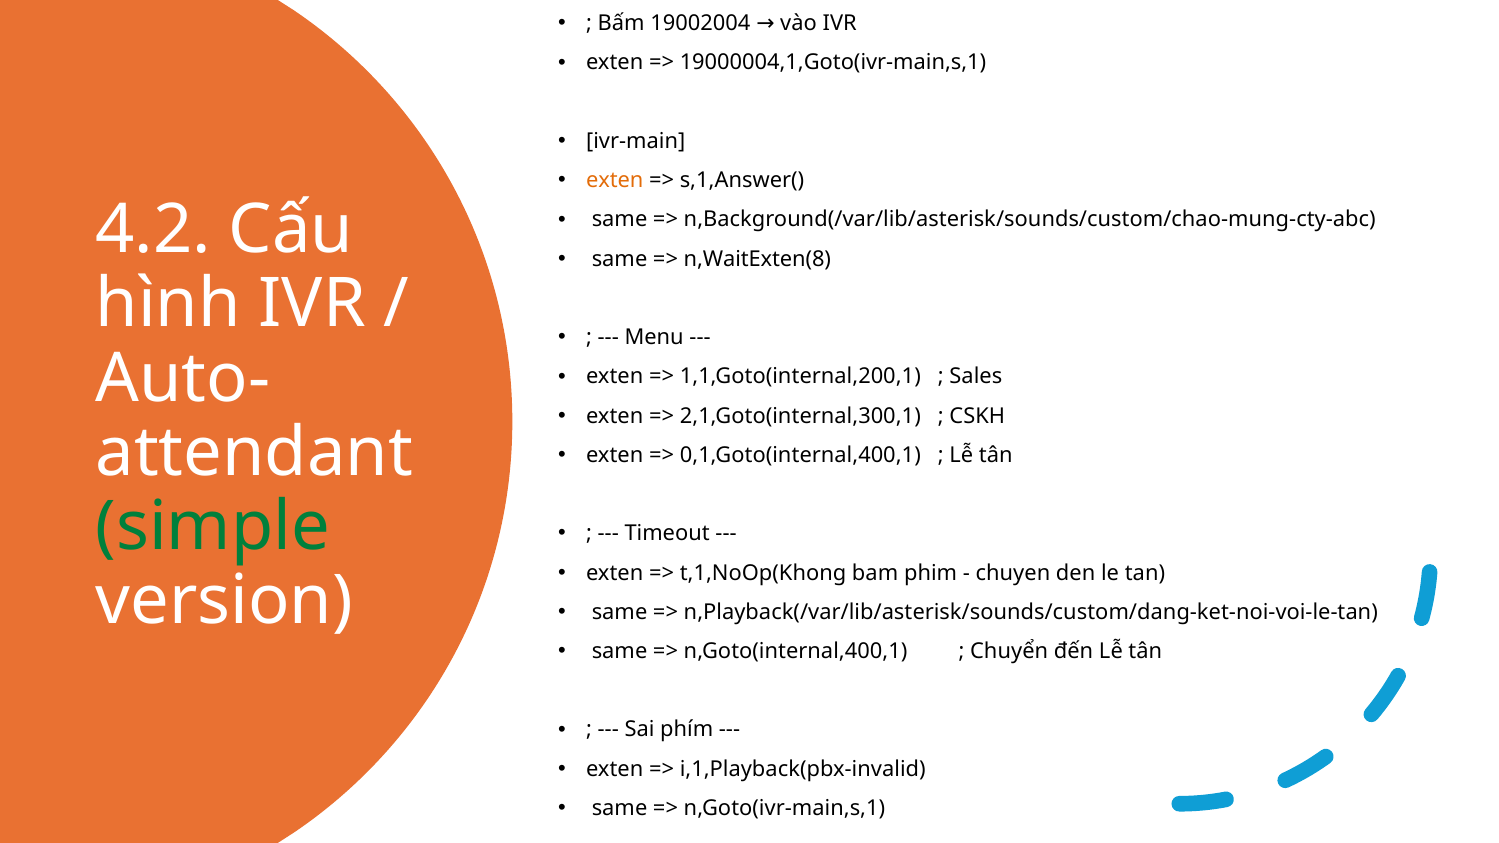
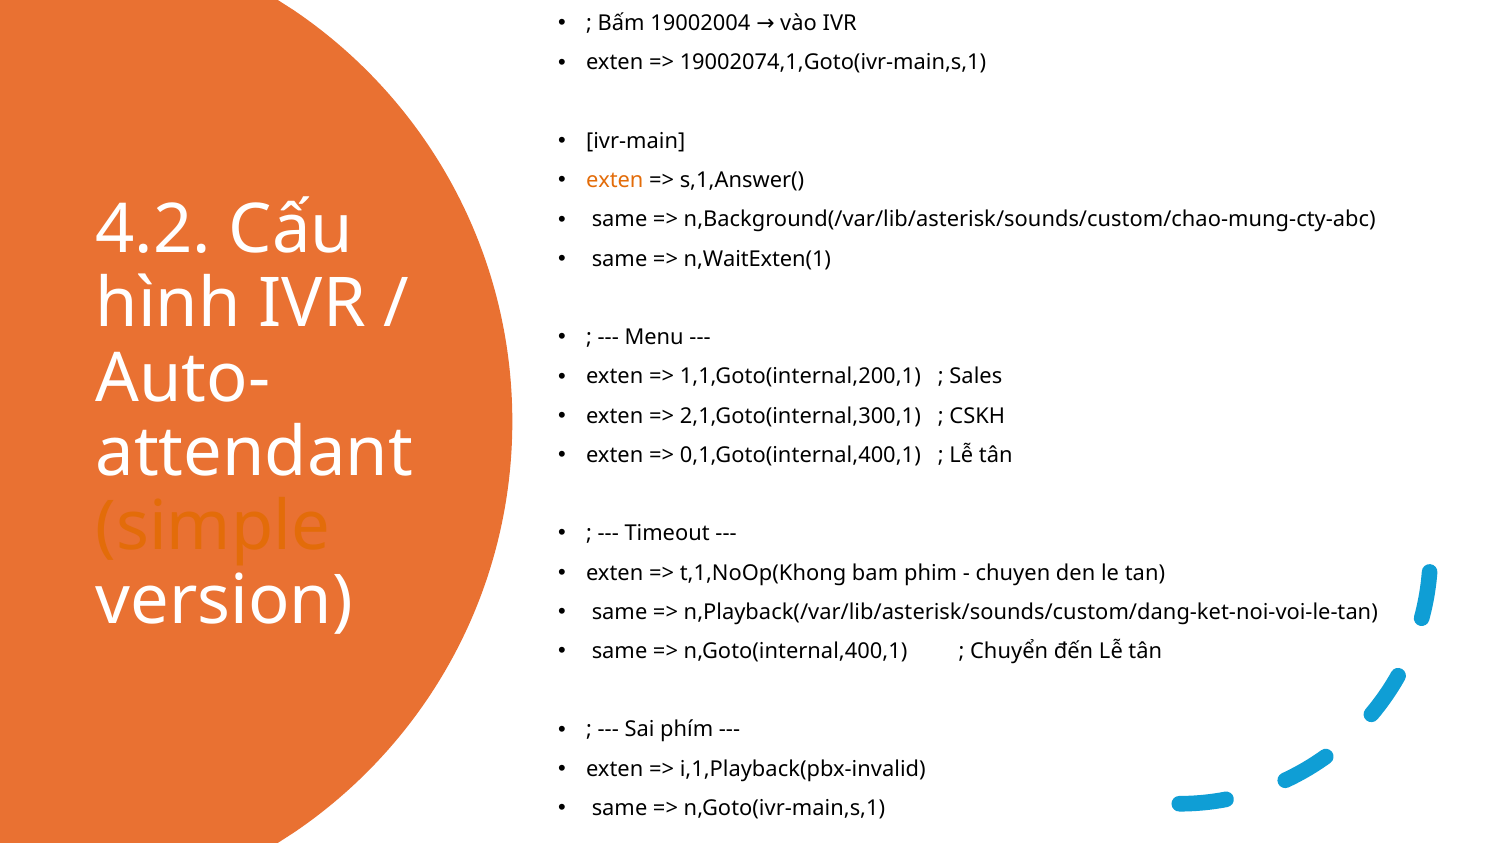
19000004,1,Goto(ivr-main,s,1: 19000004,1,Goto(ivr-main,s,1 -> 19002074,1,Goto(ivr-main,s,1
n,WaitExten(8: n,WaitExten(8 -> n,WaitExten(1
simple colour: green -> orange
